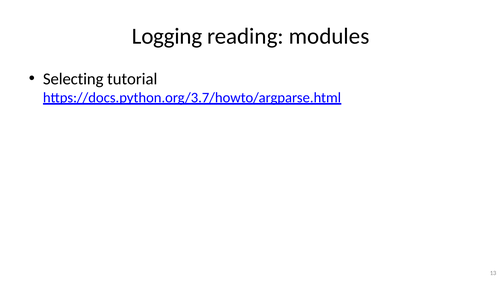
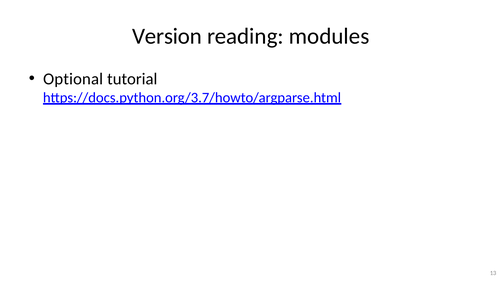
Logging: Logging -> Version
Selecting: Selecting -> Optional
